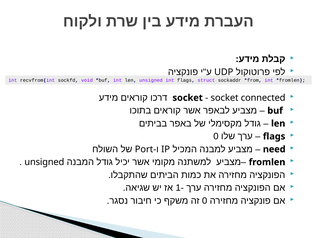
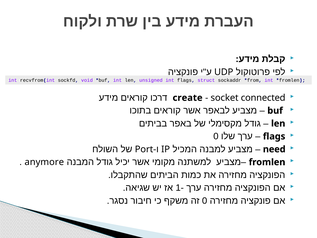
socket at (188, 98): socket -> create
unsigned at (44, 162): unsigned -> anymore
